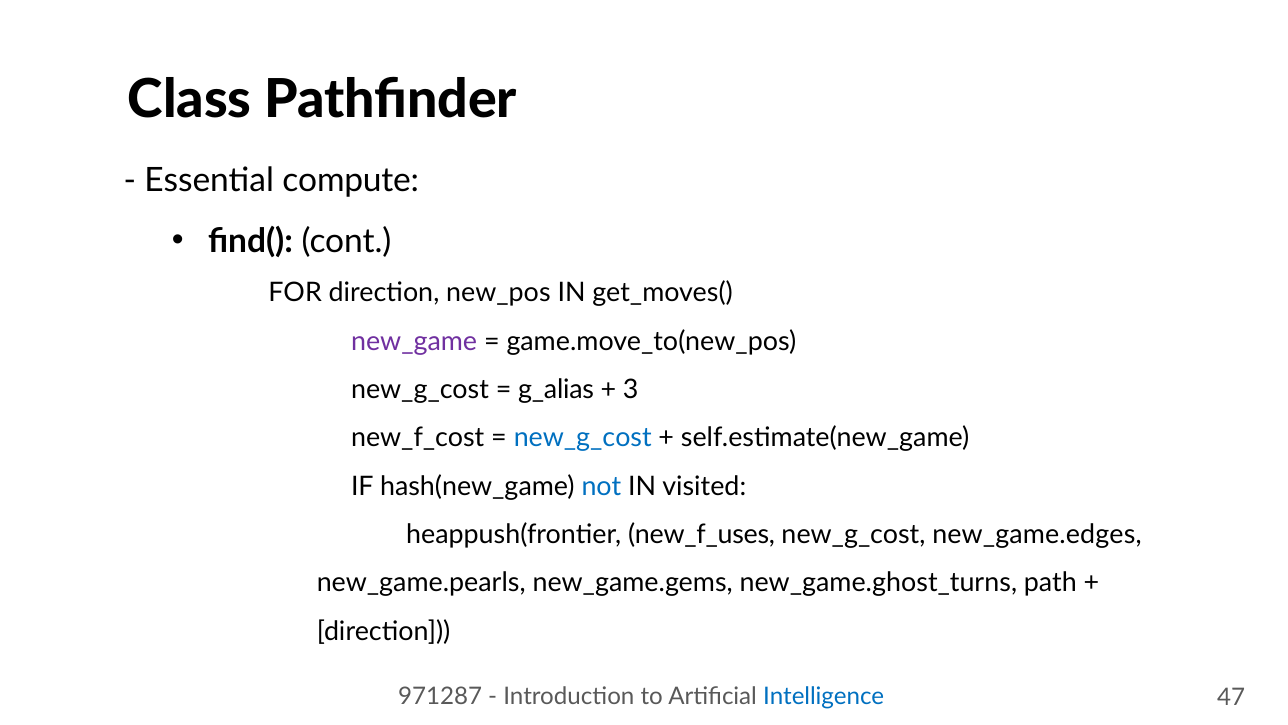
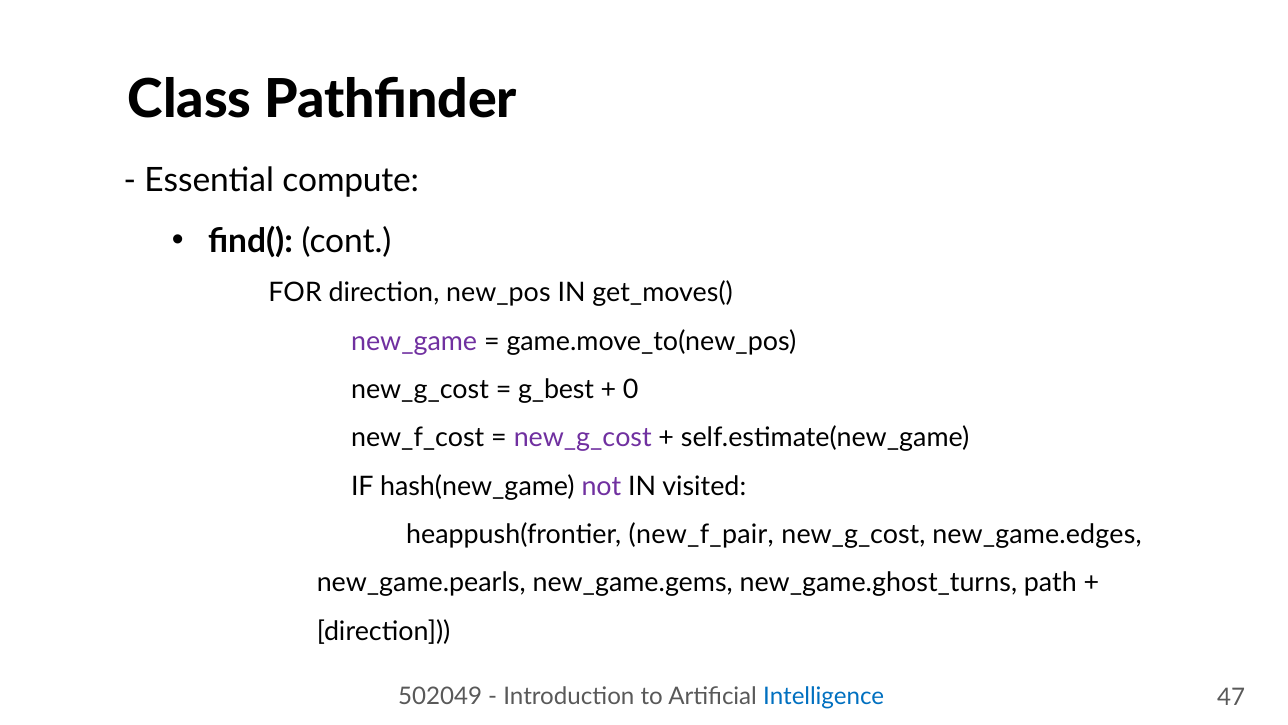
g_alias: g_alias -> g_best
3: 3 -> 0
new_g_cost at (583, 438) colour: blue -> purple
not colour: blue -> purple
new_f_uses: new_f_uses -> new_f_pair
971287: 971287 -> 502049
